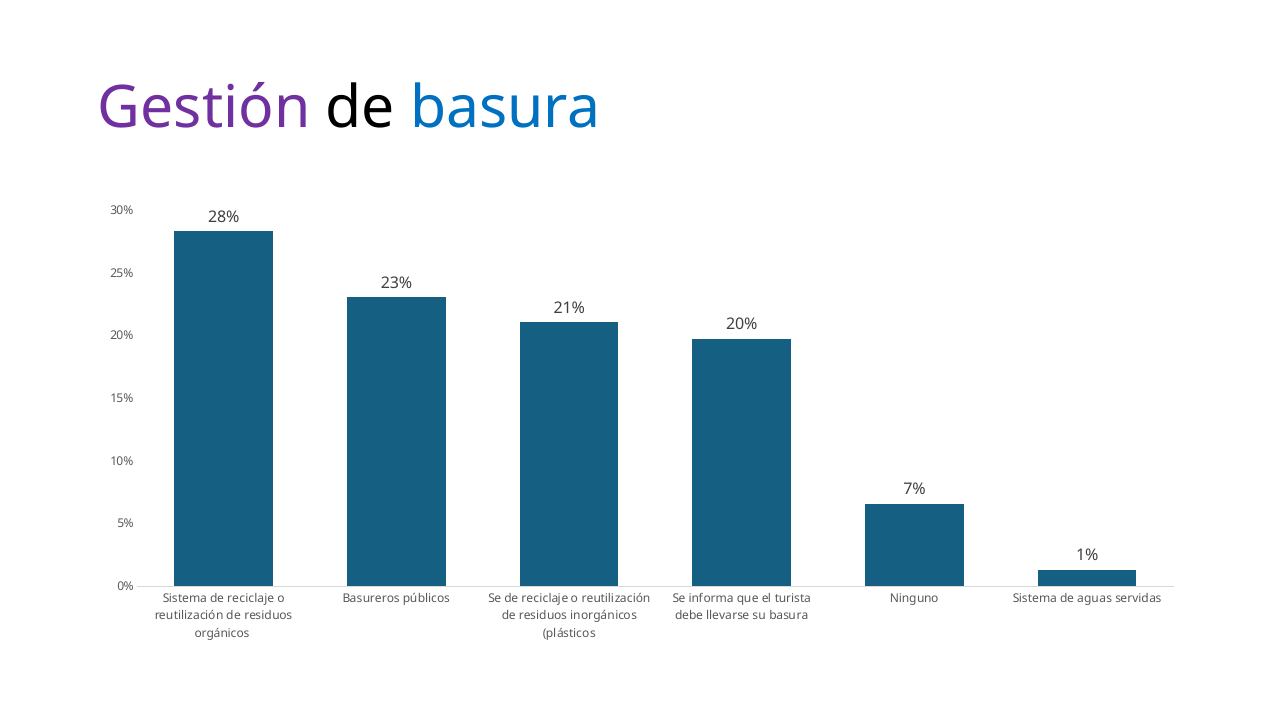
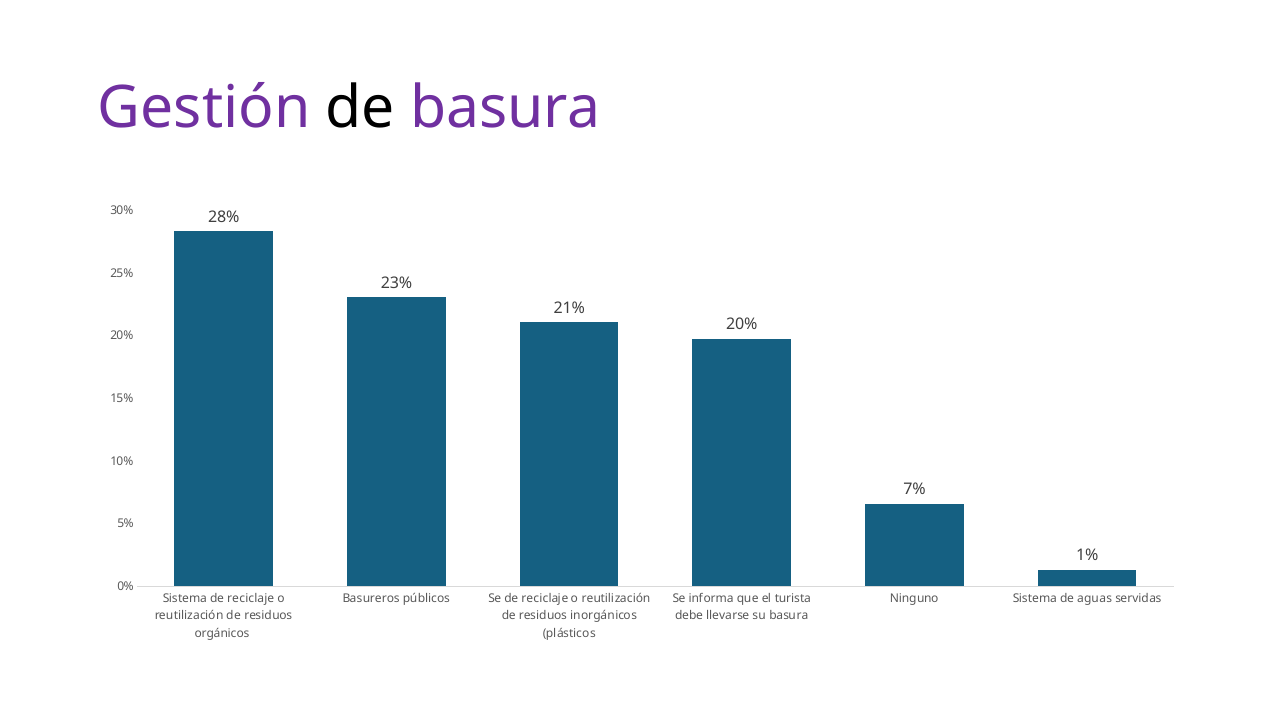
basura at (505, 108) colour: blue -> purple
